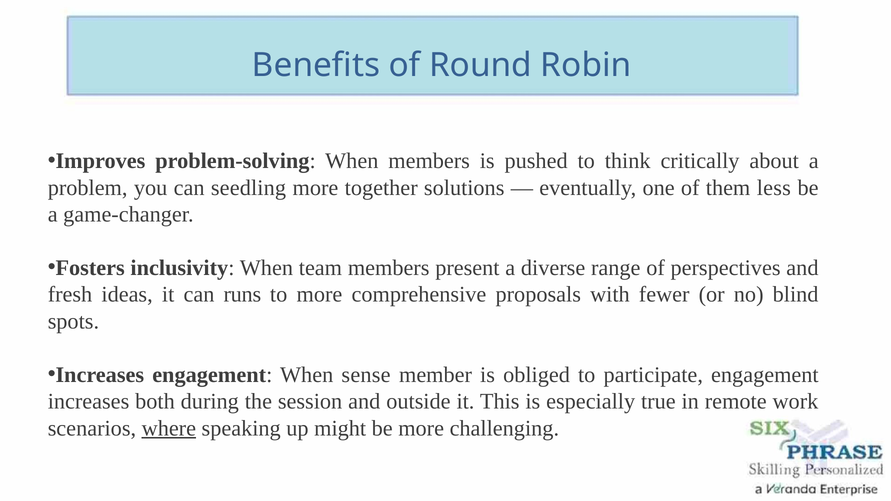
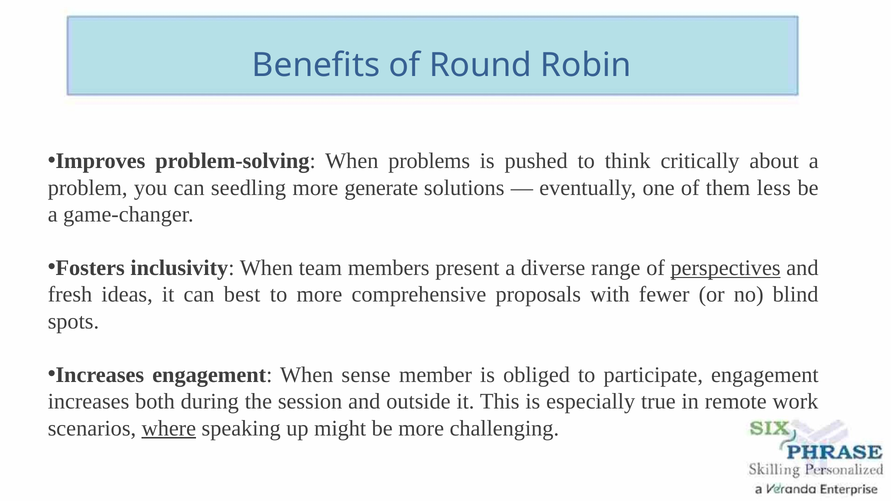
When members: members -> problems
together: together -> generate
perspectives underline: none -> present
runs: runs -> best
